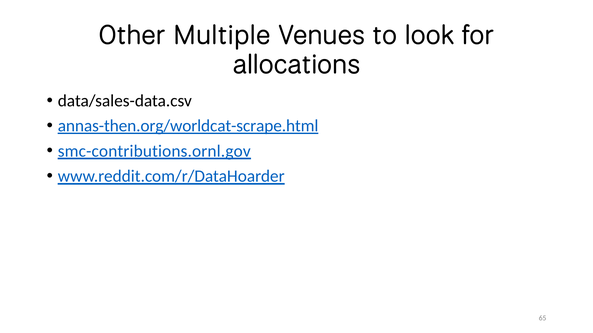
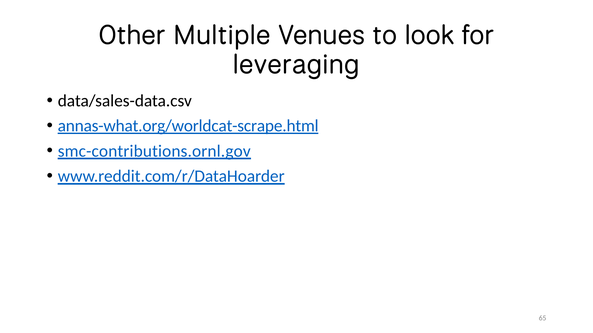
allocations: allocations -> leveraging
annas-then.org/worldcat-scrape.html: annas-then.org/worldcat-scrape.html -> annas-what.org/worldcat-scrape.html
